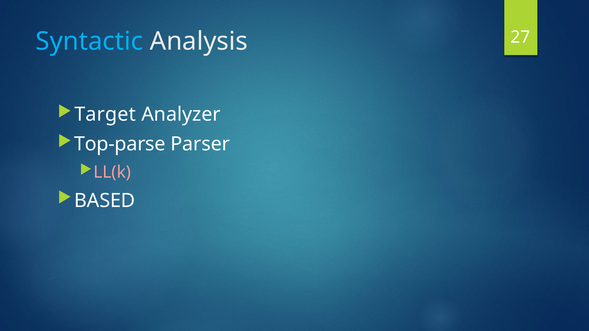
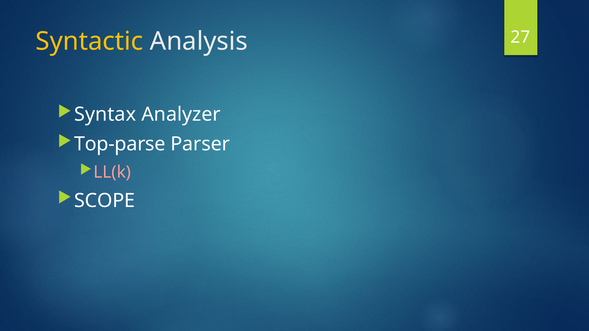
Syntactic colour: light blue -> yellow
Target: Target -> Syntax
BASED: BASED -> SCOPE
